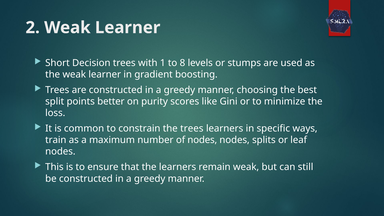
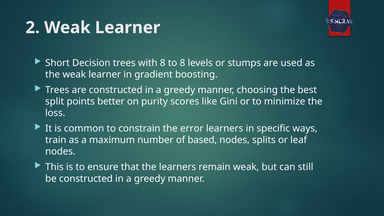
with 1: 1 -> 8
the trees: trees -> error
of nodes: nodes -> based
